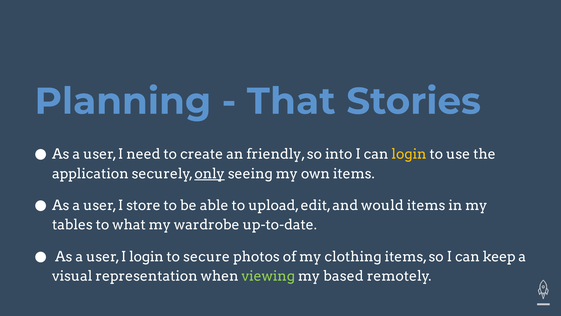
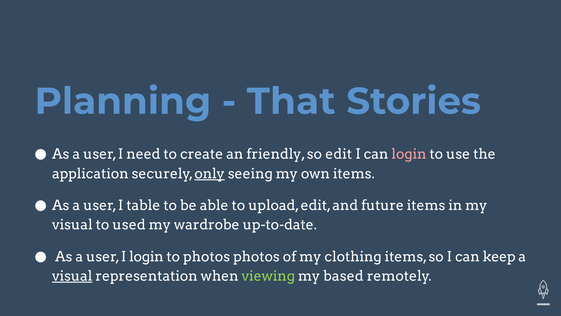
so into: into -> edit
login at (409, 154) colour: yellow -> pink
store: store -> table
would: would -> future
tables at (72, 225): tables -> visual
what: what -> used
to secure: secure -> photos
visual at (72, 276) underline: none -> present
